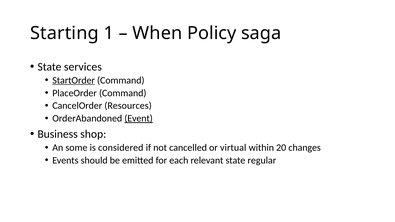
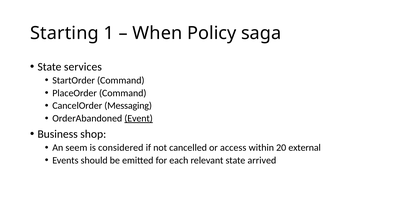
StartOrder underline: present -> none
Resources: Resources -> Messaging
some: some -> seem
virtual: virtual -> access
changes: changes -> external
regular: regular -> arrived
